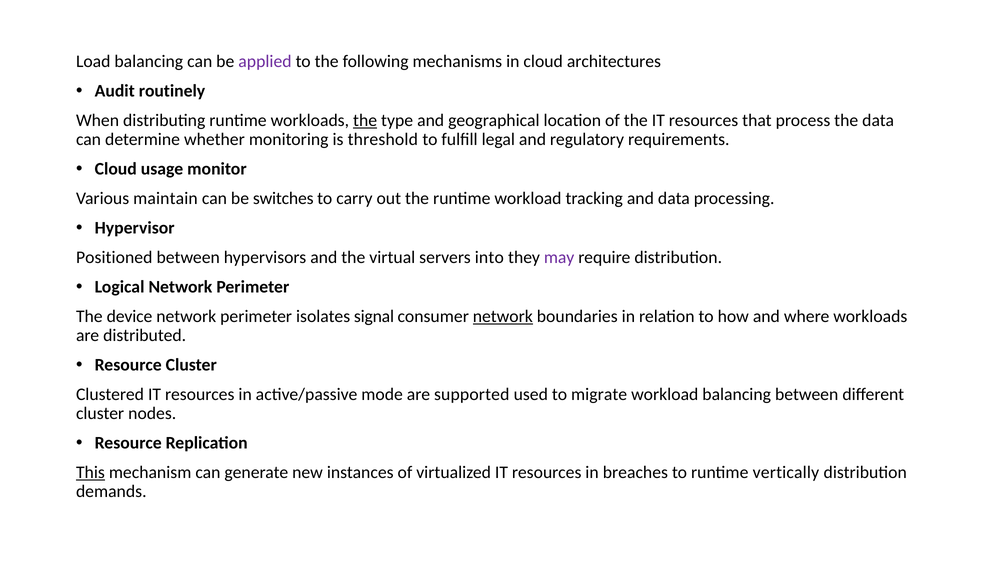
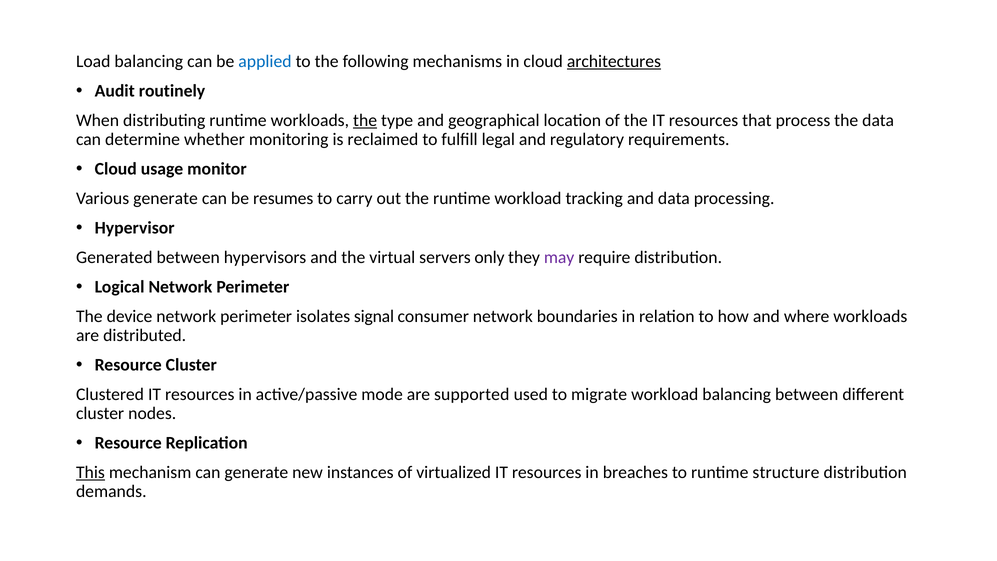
applied colour: purple -> blue
architectures underline: none -> present
threshold: threshold -> reclaimed
Various maintain: maintain -> generate
switches: switches -> resumes
Positioned: Positioned -> Generated
into: into -> only
network at (503, 316) underline: present -> none
vertically: vertically -> structure
